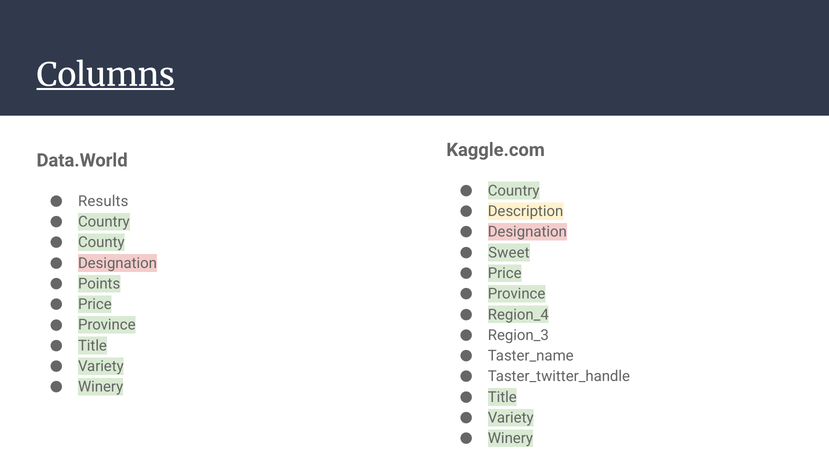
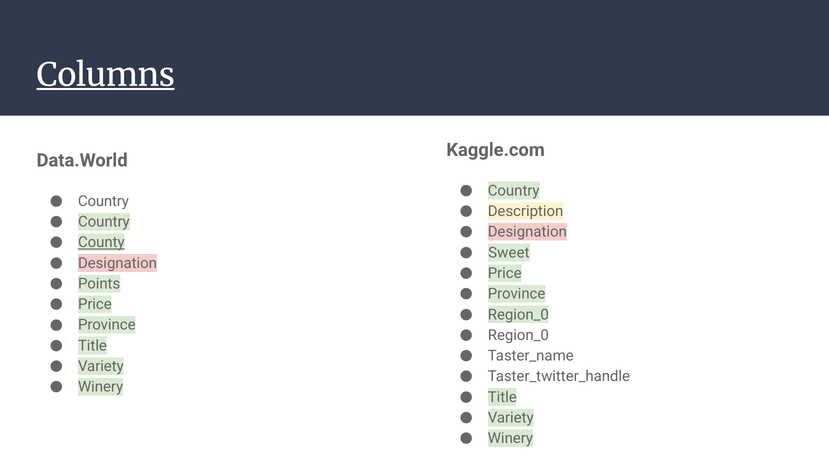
Results at (103, 201): Results -> Country
County underline: none -> present
Region_4 at (518, 315): Region_4 -> Region_0
Region_3 at (518, 335): Region_3 -> Region_0
